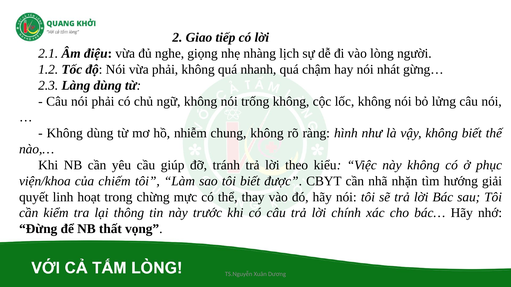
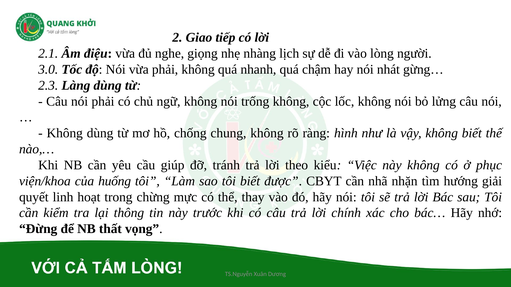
1.2: 1.2 -> 3.0
nhiễm: nhiễm -> chống
chiếm: chiếm -> huống
